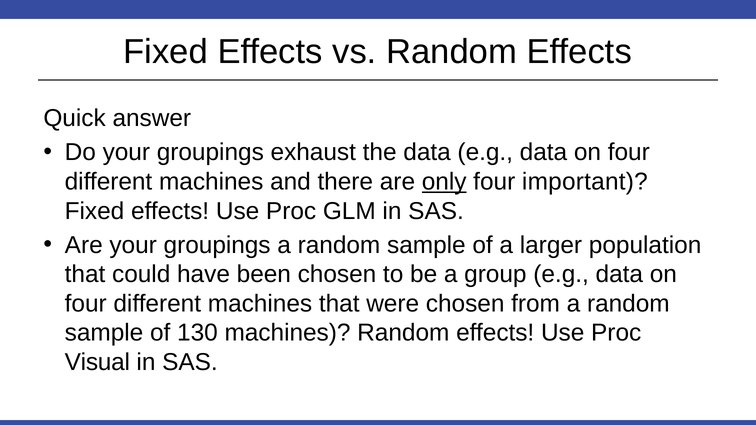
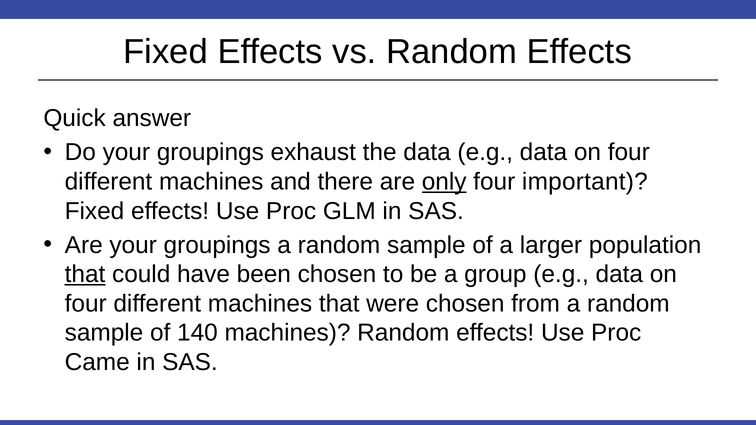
that at (85, 274) underline: none -> present
130: 130 -> 140
Visual: Visual -> Came
